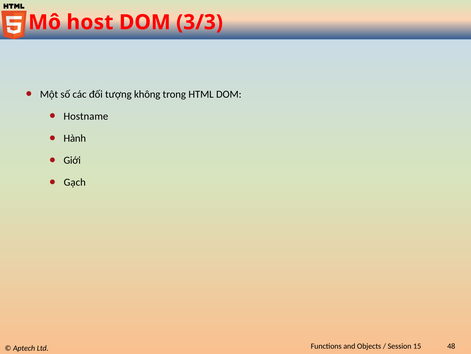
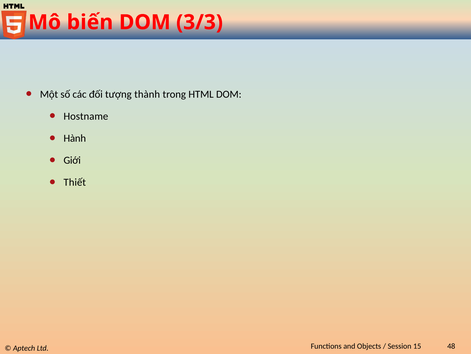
host: host -> biến
không: không -> thành
Gạch: Gạch -> Thiết
